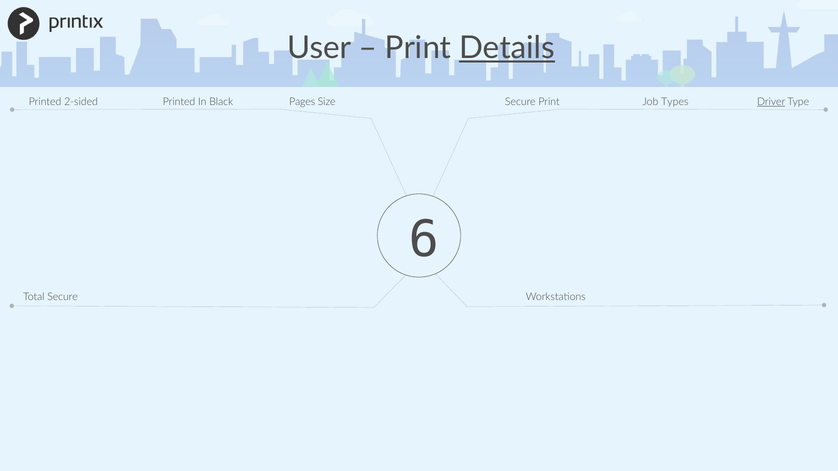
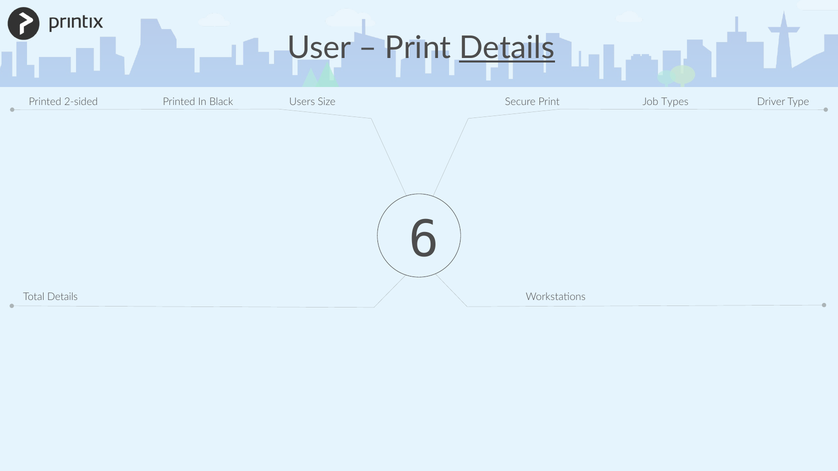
Pages: Pages -> Users
Driver underline: present -> none
Total Secure: Secure -> Details
